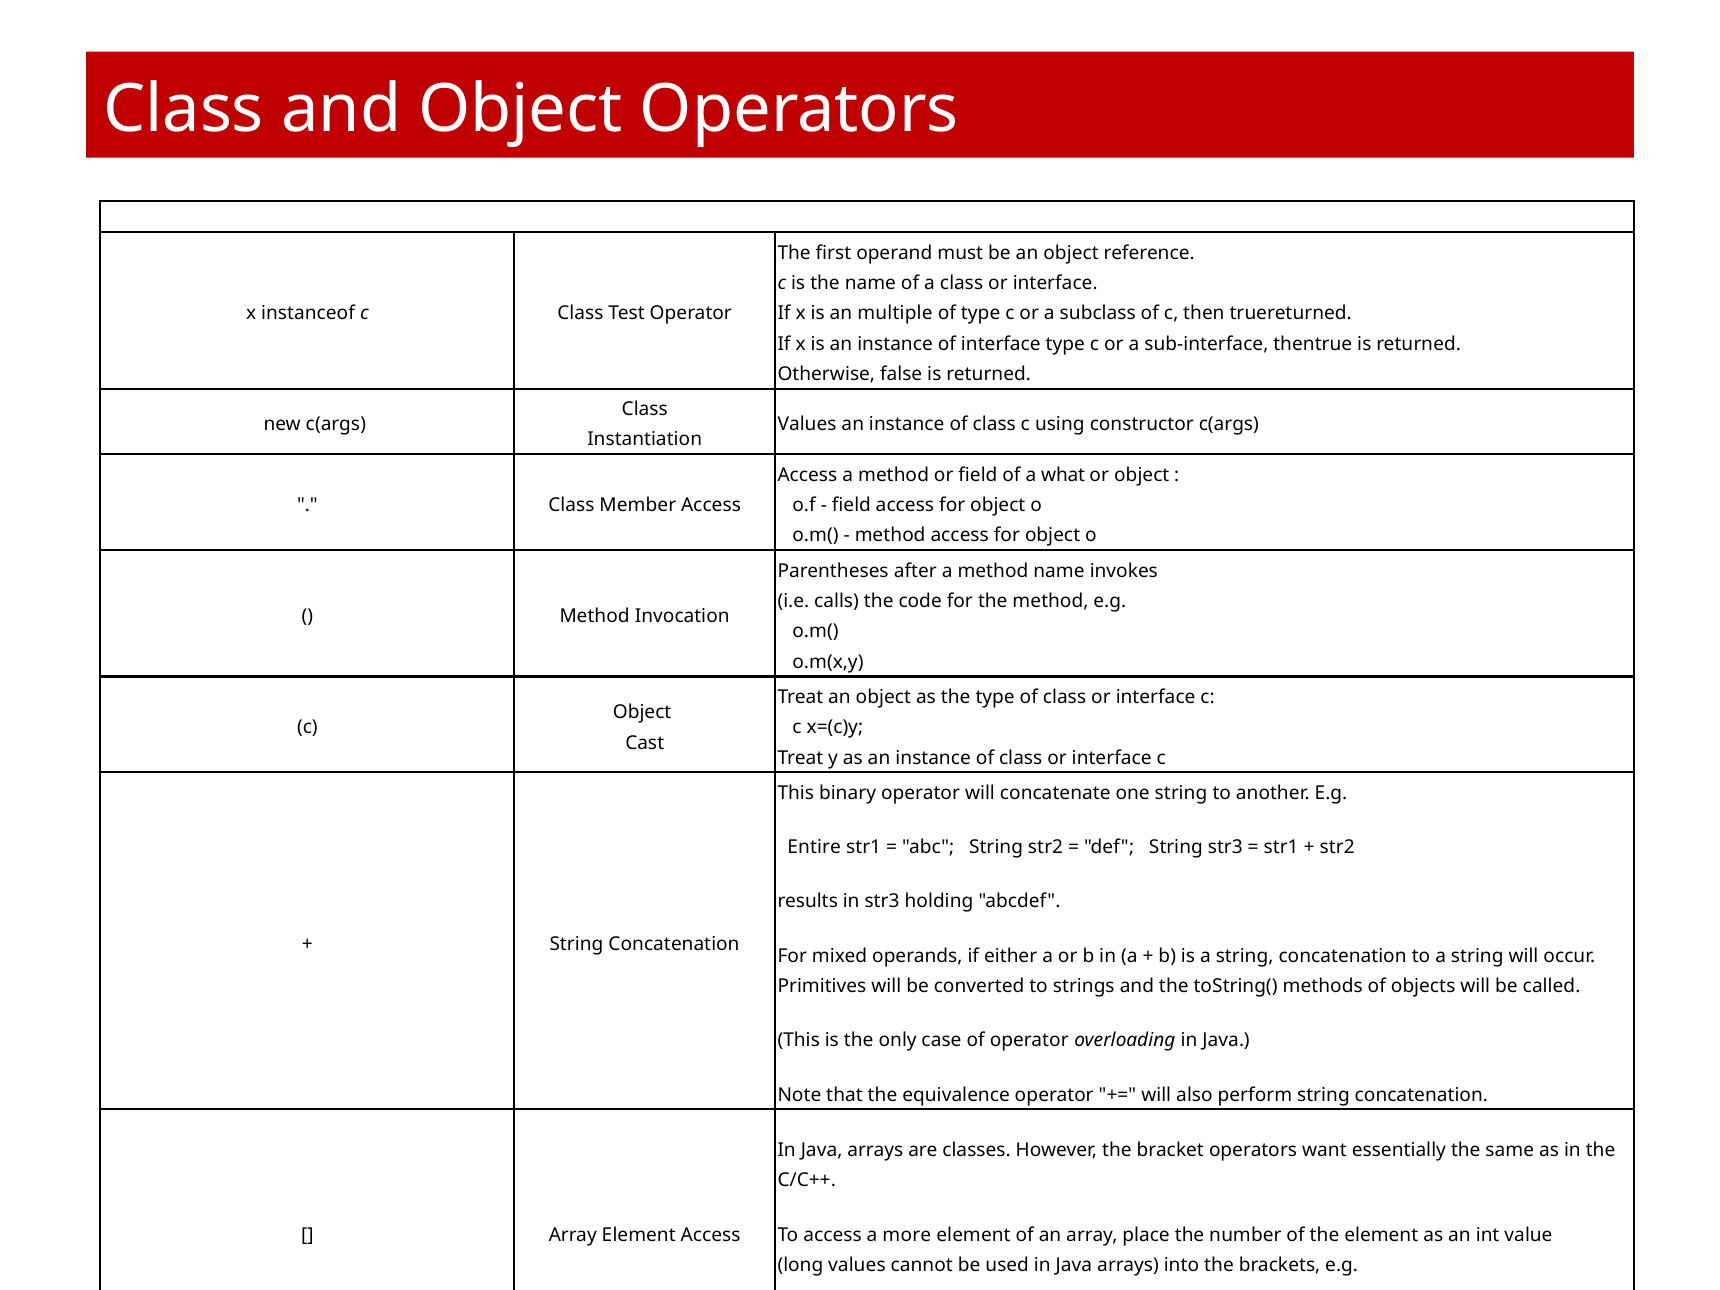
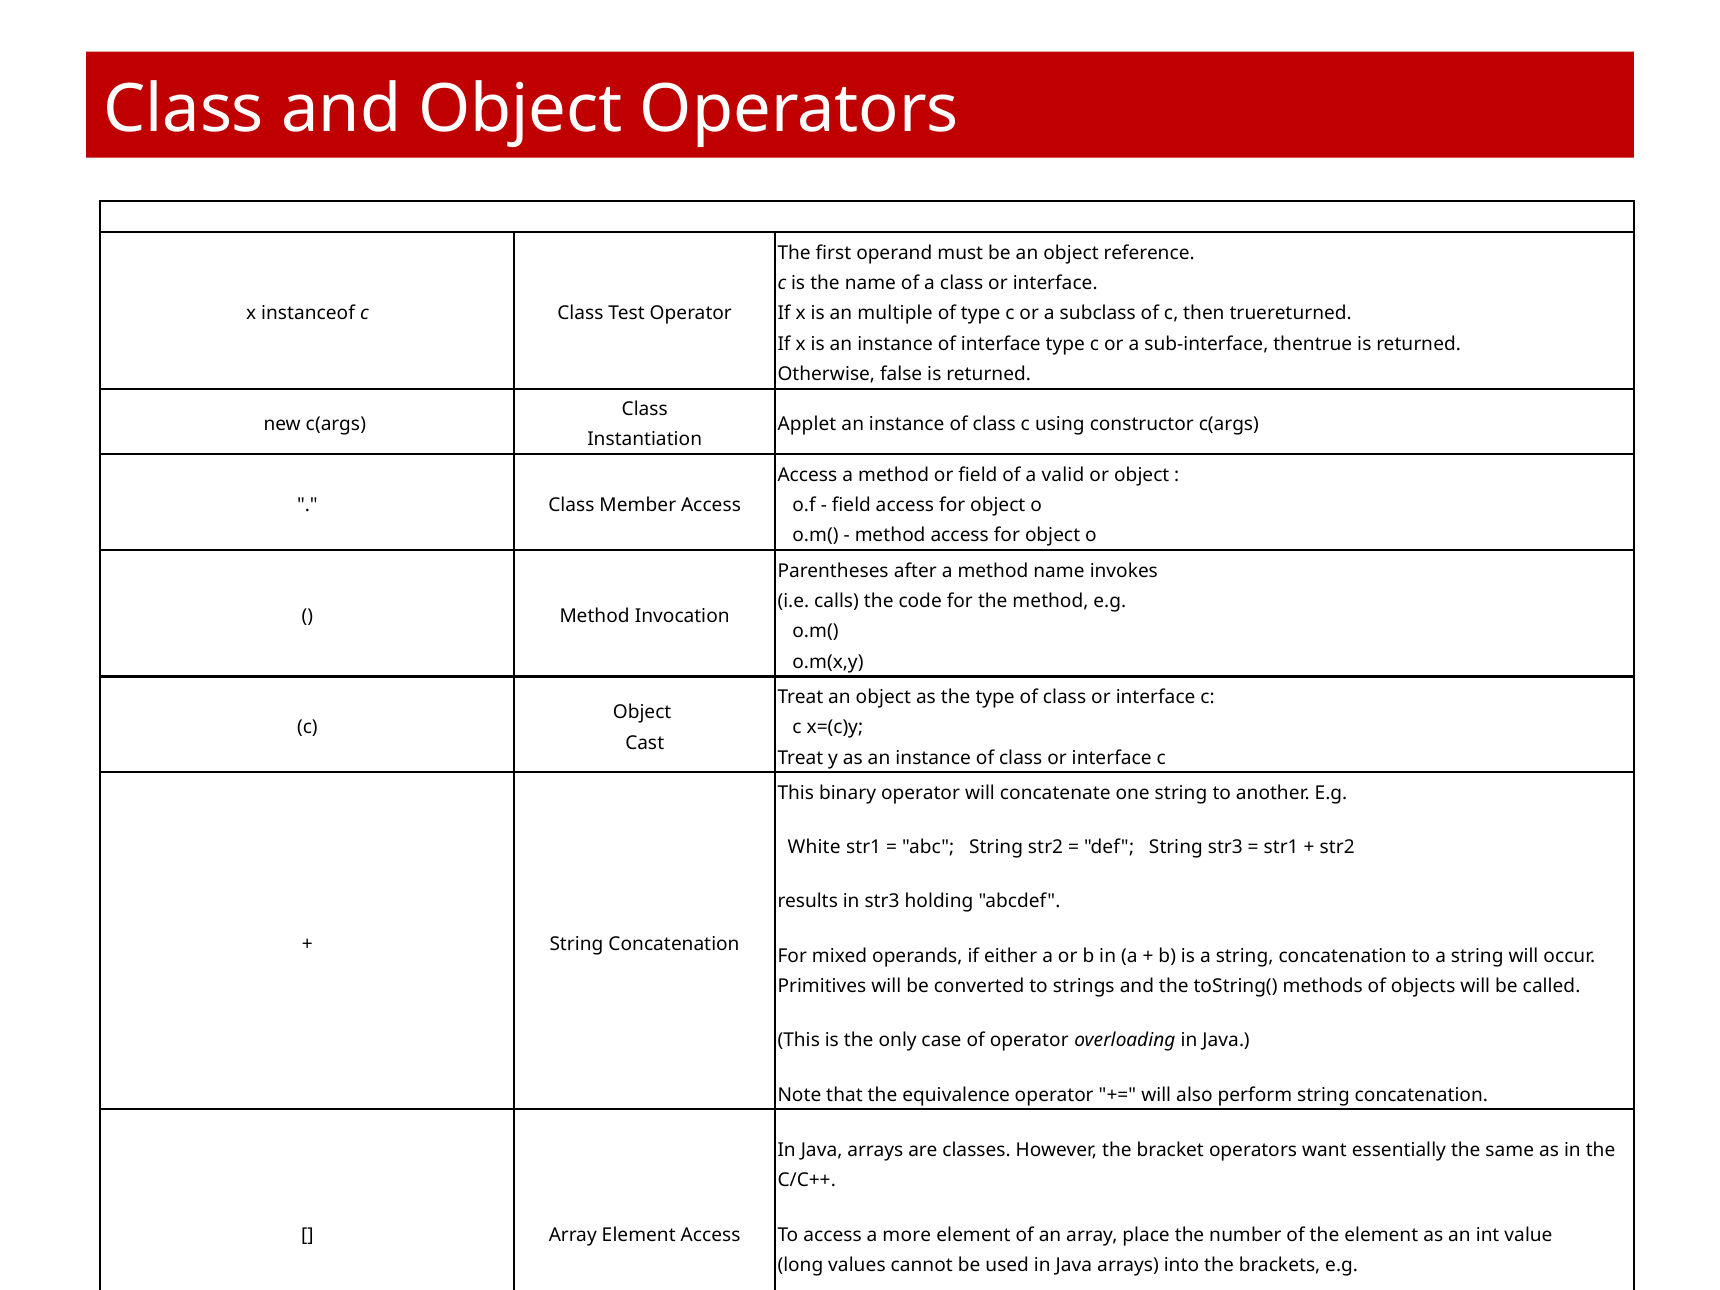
Values at (807, 425): Values -> Applet
what: what -> valid
Entire: Entire -> White
